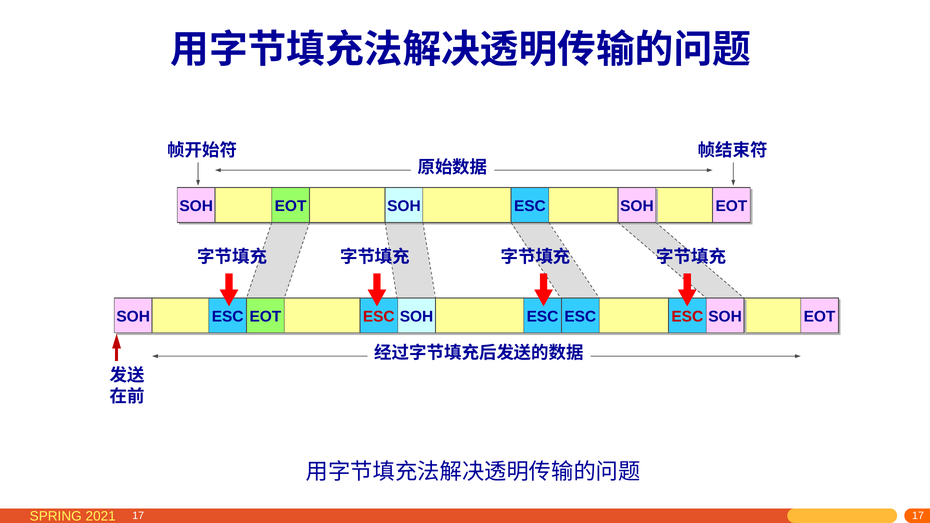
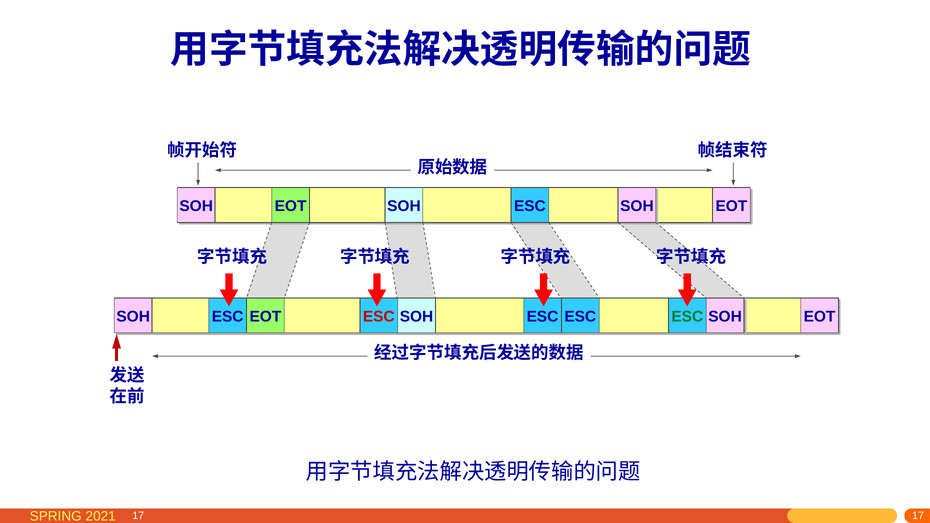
ESC at (687, 317) colour: red -> green
